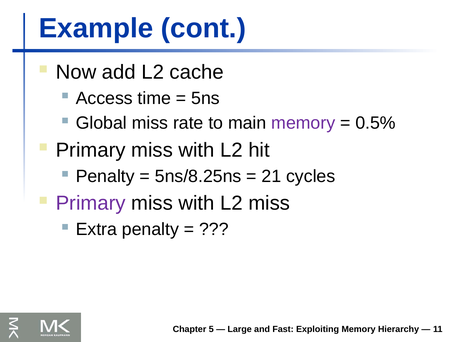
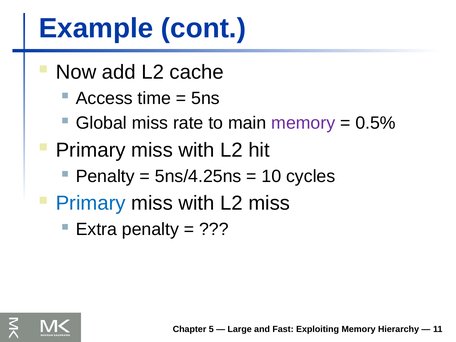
5ns/8.25ns: 5ns/8.25ns -> 5ns/4.25ns
21: 21 -> 10
Primary at (91, 203) colour: purple -> blue
